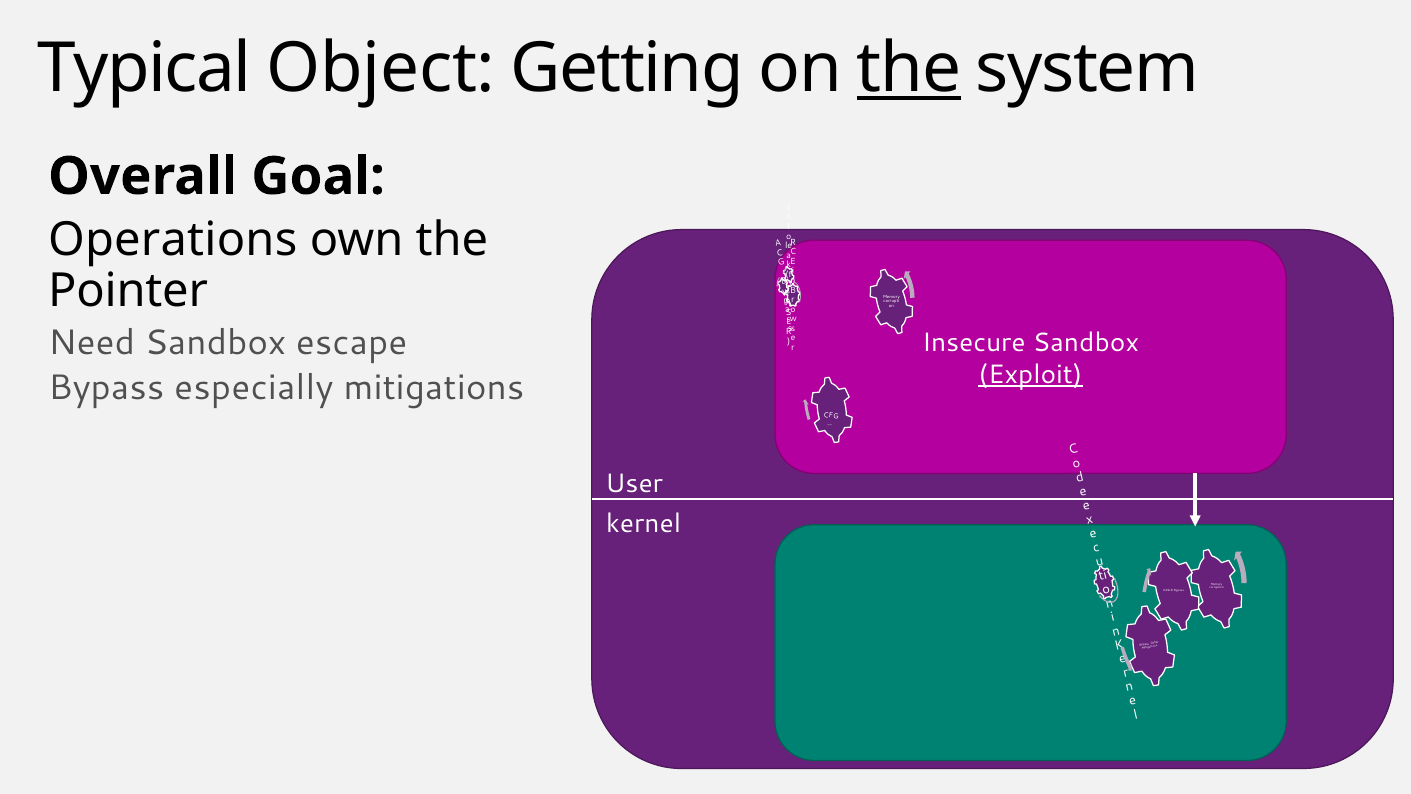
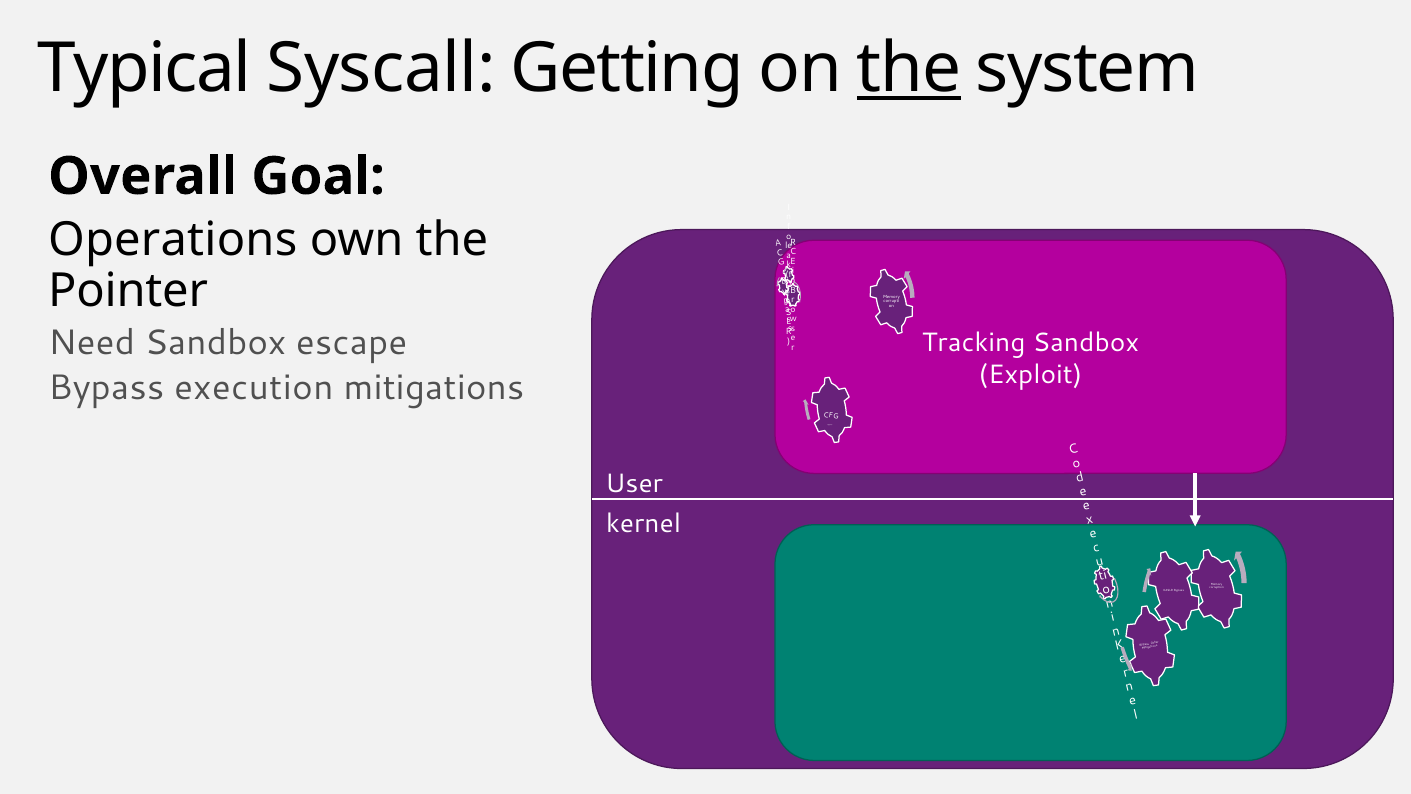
Object: Object -> Syscall
Insecure: Insecure -> Tracking
Exploit underline: present -> none
especially: especially -> execution
